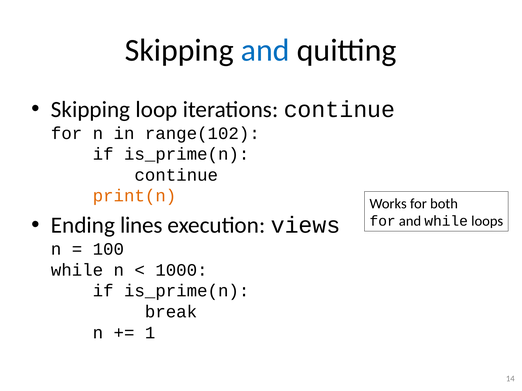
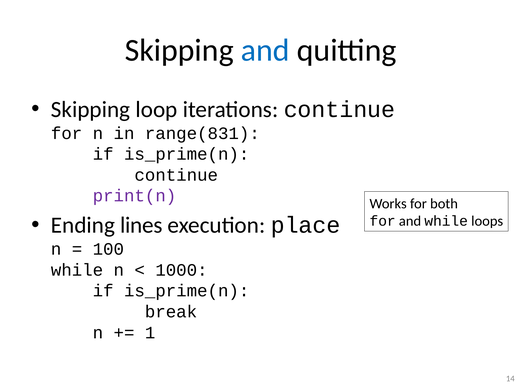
range(102: range(102 -> range(831
print(n colour: orange -> purple
views: views -> place
